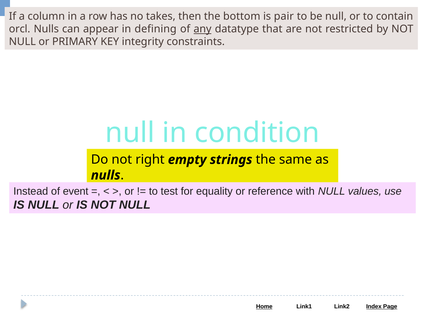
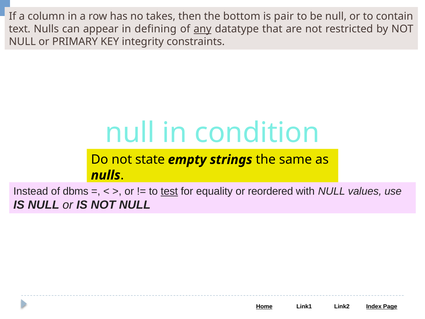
orcl: orcl -> text
right: right -> state
event: event -> dbms
test underline: none -> present
reference: reference -> reordered
